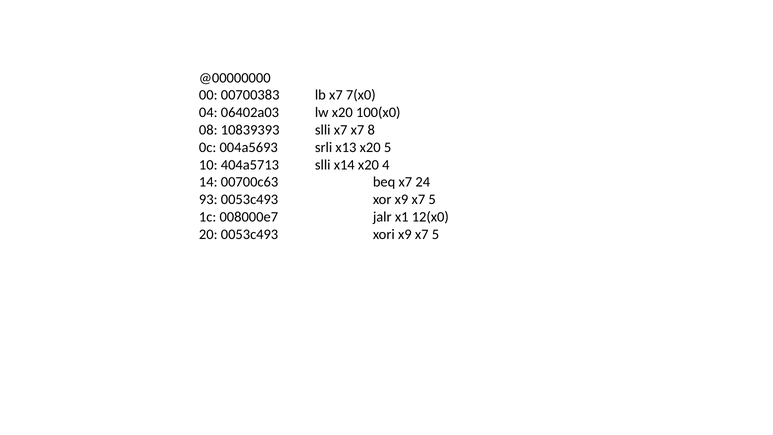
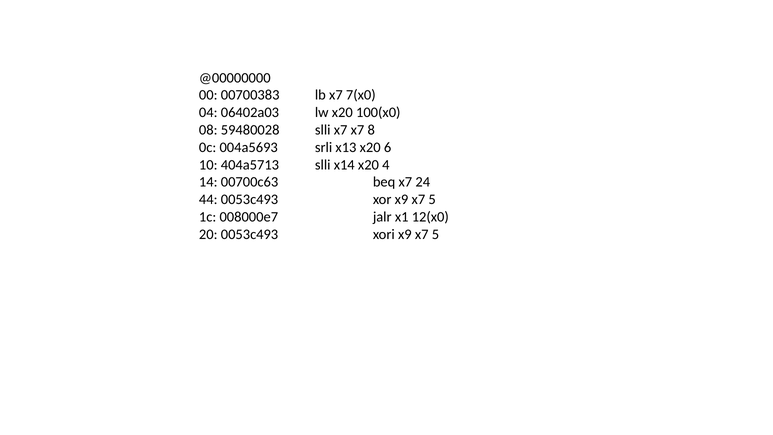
10839393: 10839393 -> 59480028
x20 5: 5 -> 6
93: 93 -> 44
